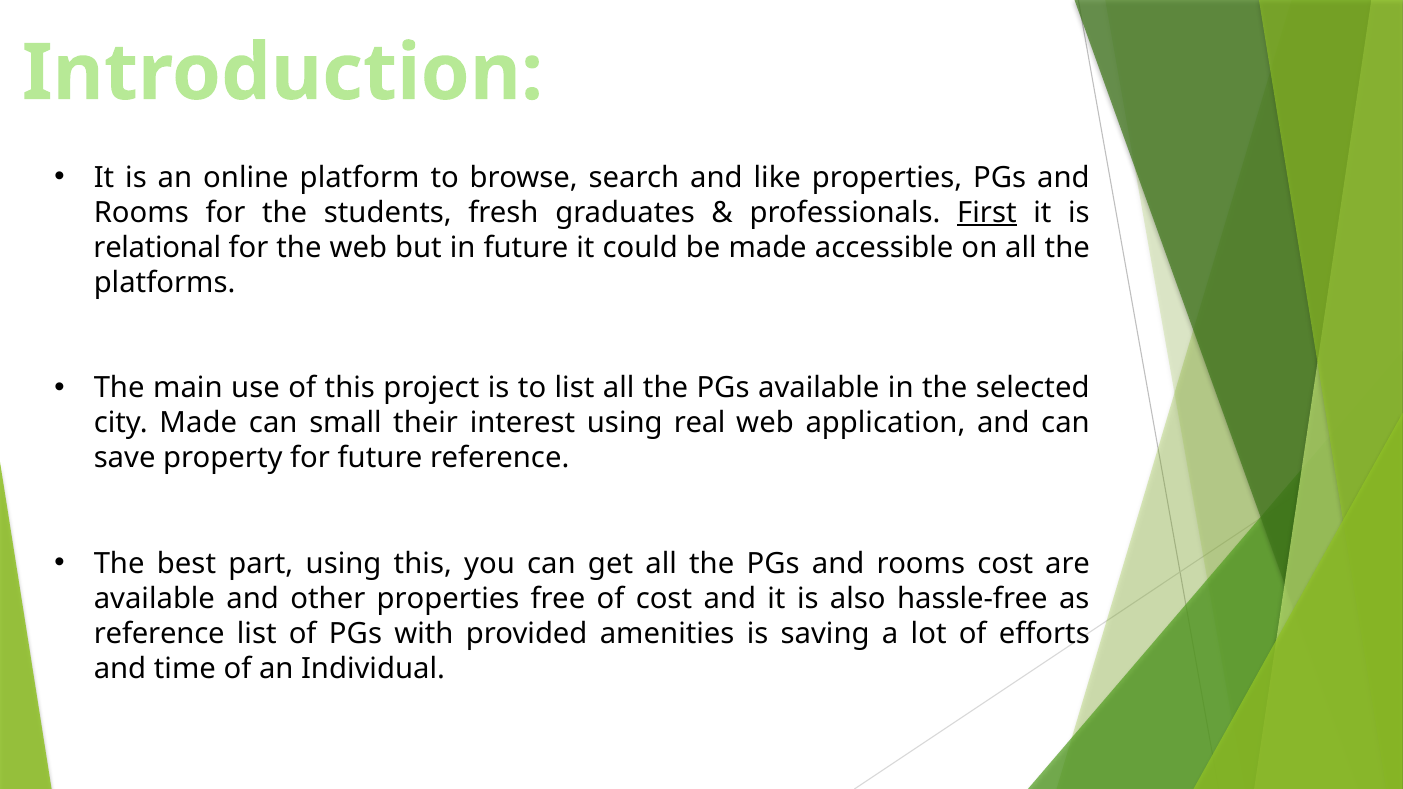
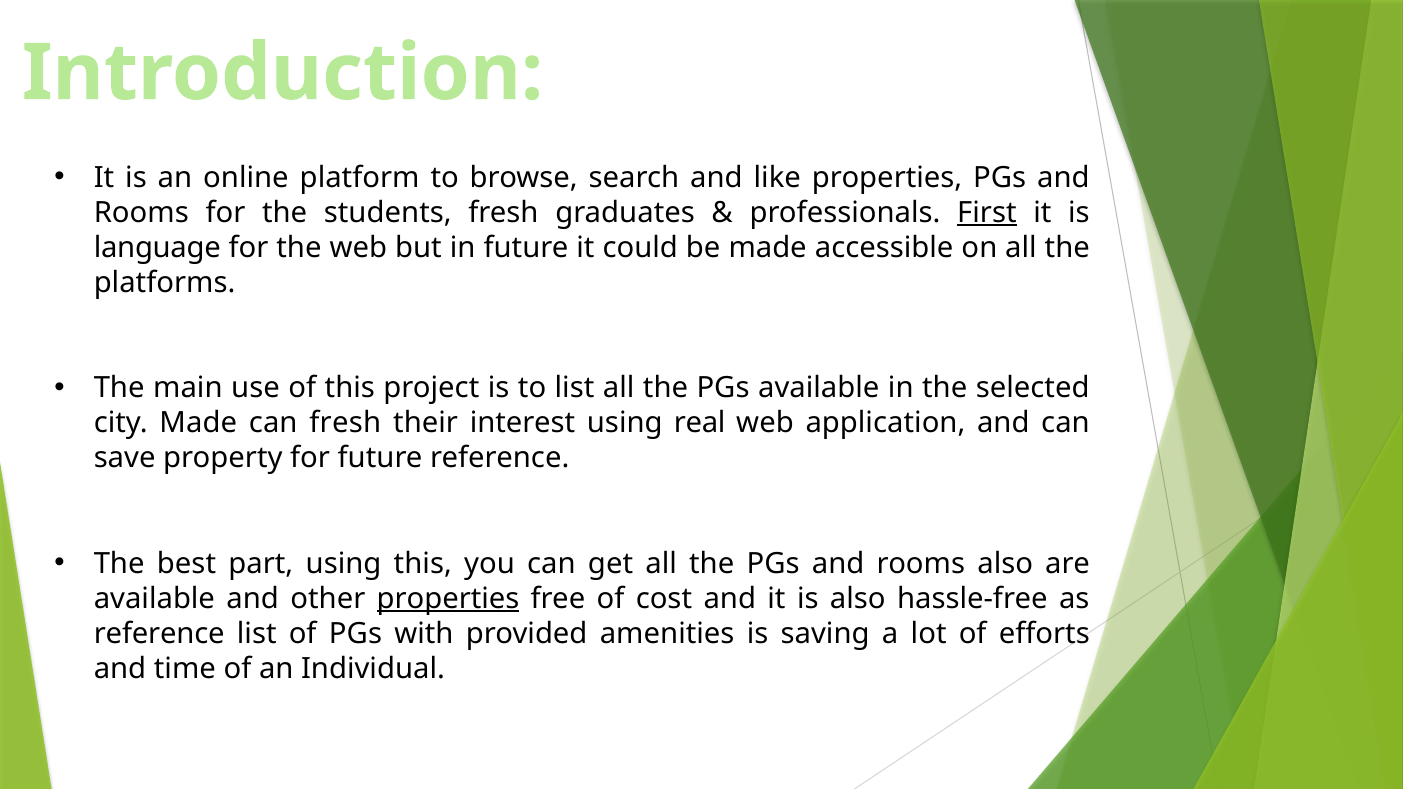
relational: relational -> language
can small: small -> fresh
rooms cost: cost -> also
properties at (448, 599) underline: none -> present
